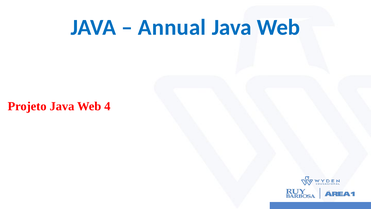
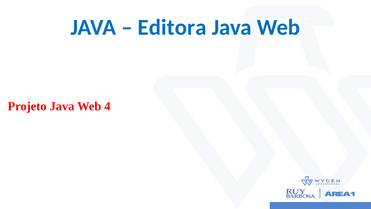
Annual: Annual -> Editora
